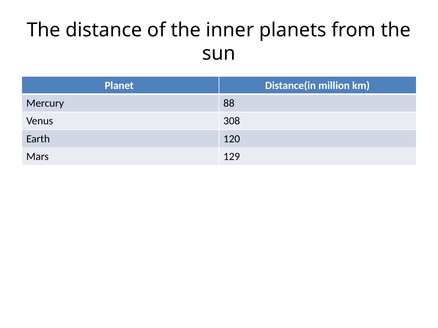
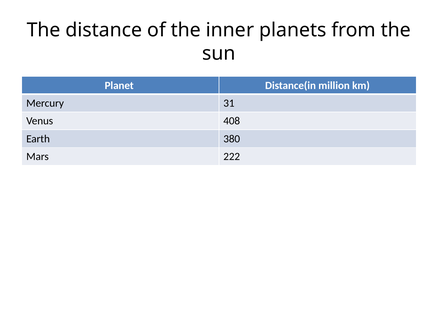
88: 88 -> 31
308: 308 -> 408
120: 120 -> 380
129: 129 -> 222
